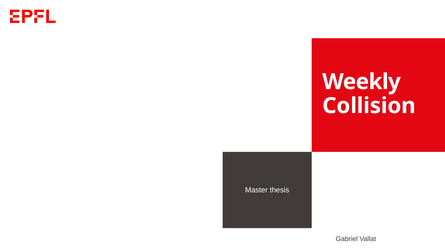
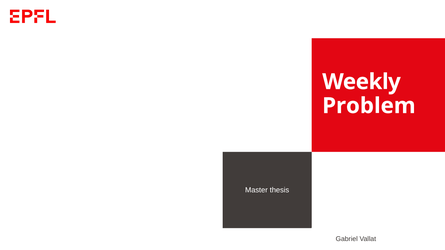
Collision: Collision -> Problem
